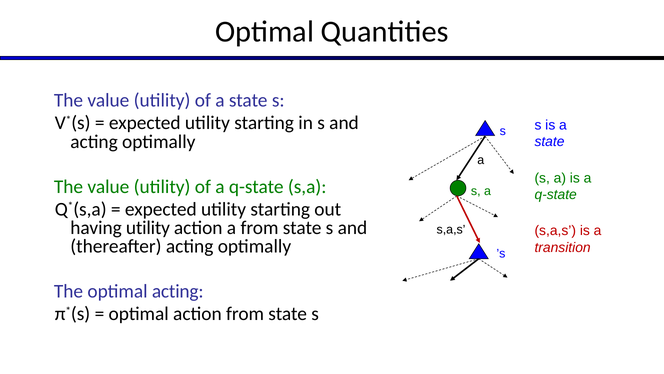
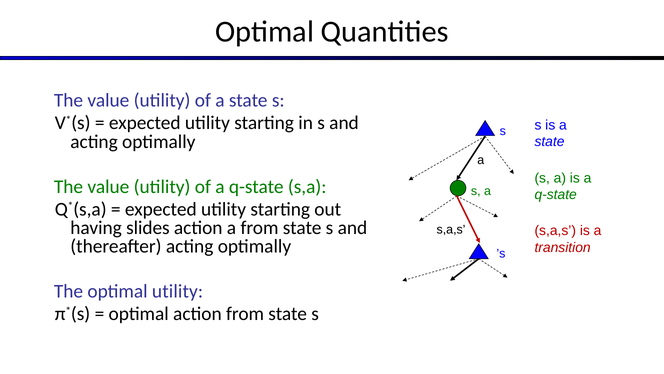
having utility: utility -> slides
optimal acting: acting -> utility
